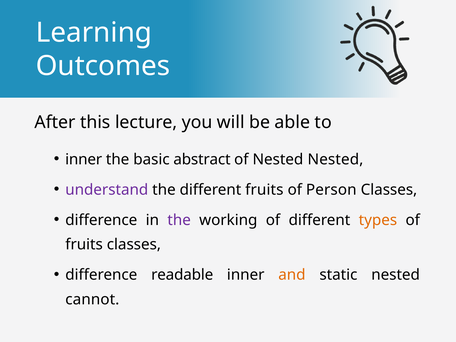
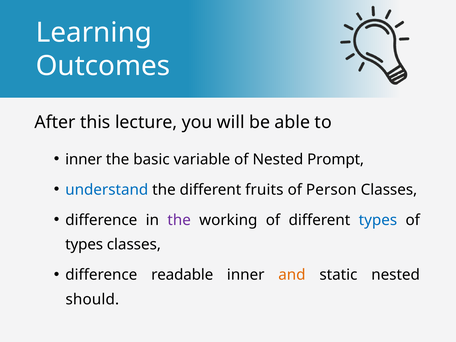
abstract: abstract -> variable
Nested Nested: Nested -> Prompt
understand colour: purple -> blue
types at (378, 220) colour: orange -> blue
fruits at (84, 245): fruits -> types
cannot: cannot -> should
